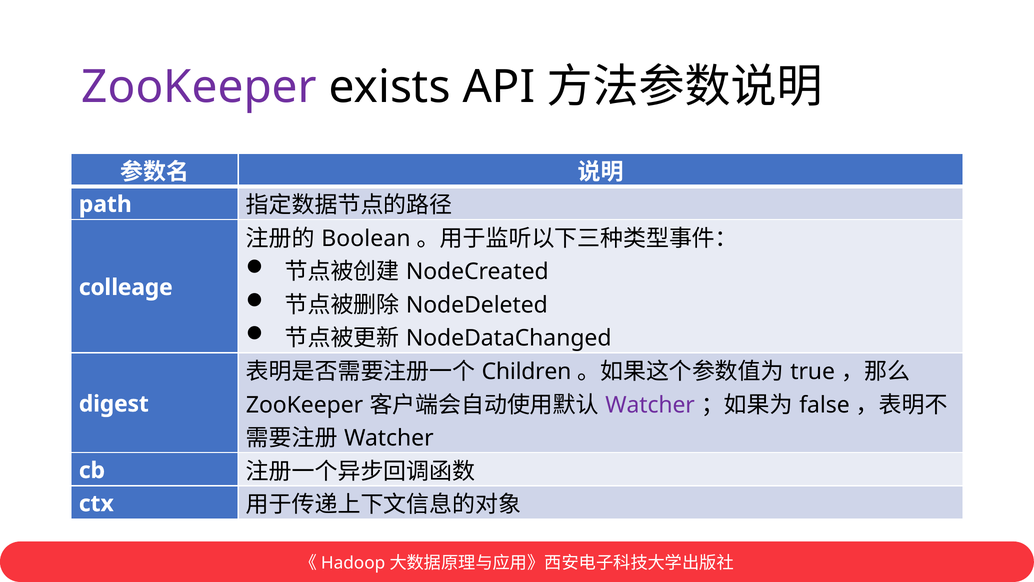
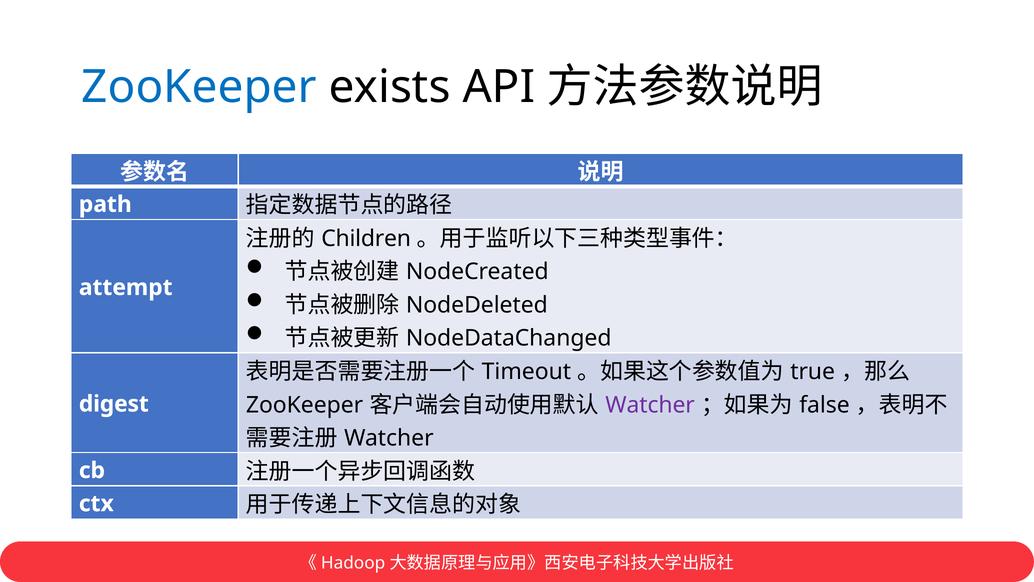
ZooKeeper at (199, 87) colour: purple -> blue
Boolean: Boolean -> Children
colleage: colleage -> attempt
Children: Children -> Timeout
